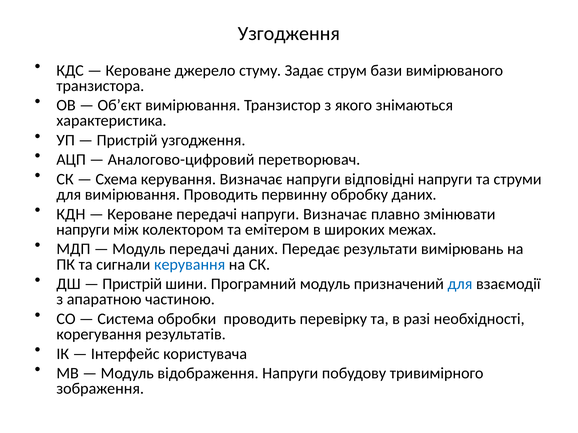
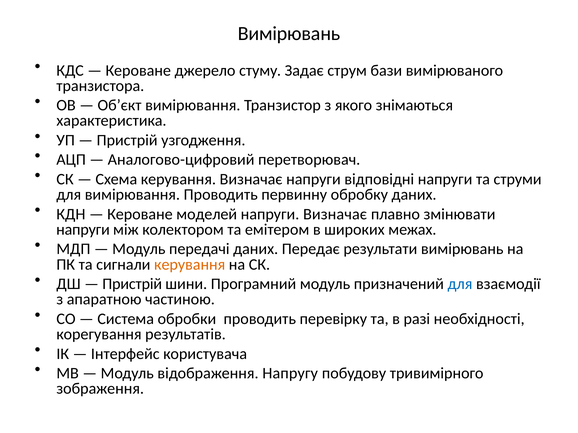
Узгодження at (289, 34): Узгодження -> Вимірювань
Кероване передачі: передачі -> моделей
керування at (190, 265) colour: blue -> orange
відображення Напруги: Напруги -> Напругу
